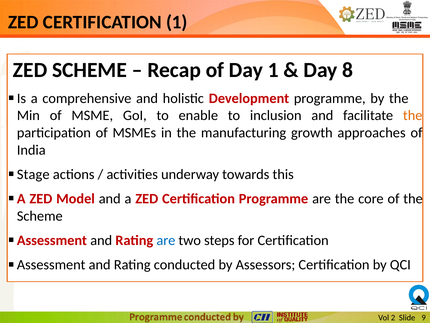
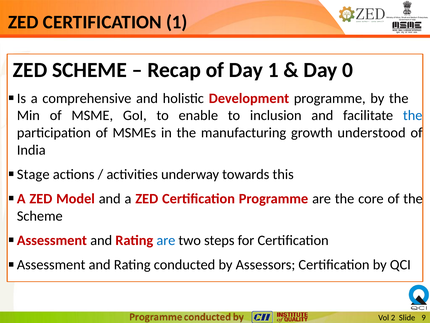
8: 8 -> 0
the at (413, 115) colour: orange -> blue
approaches: approaches -> understood
